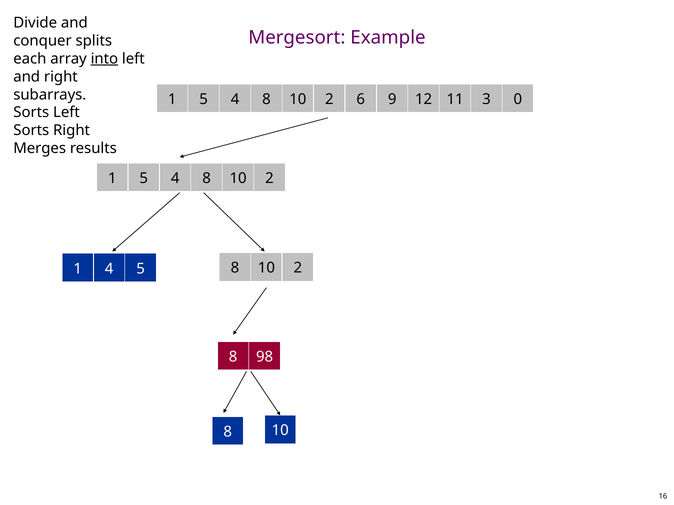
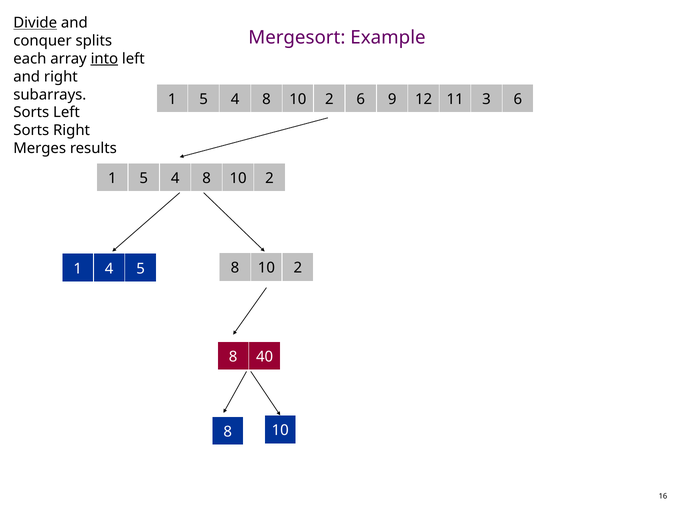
Divide underline: none -> present
3 0: 0 -> 6
98: 98 -> 40
